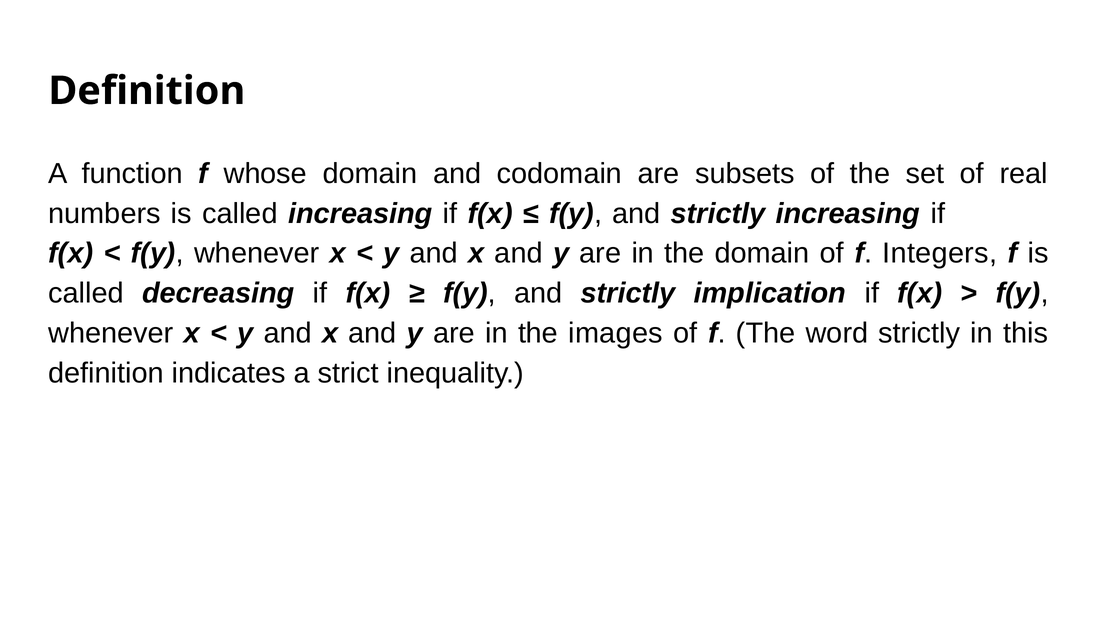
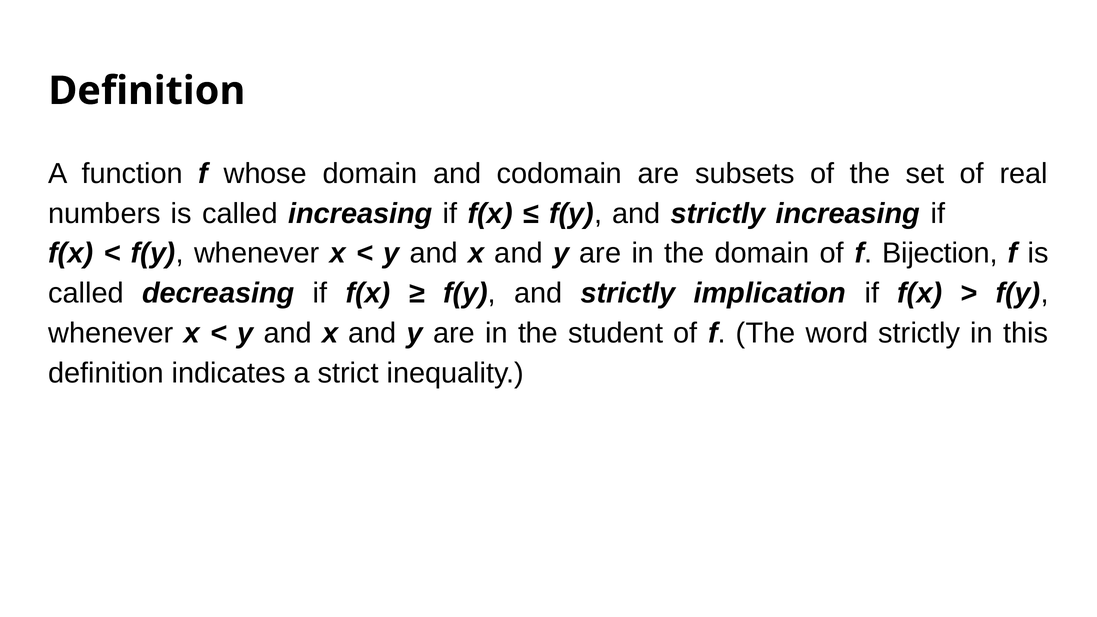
Integers: Integers -> Bijection
images: images -> student
